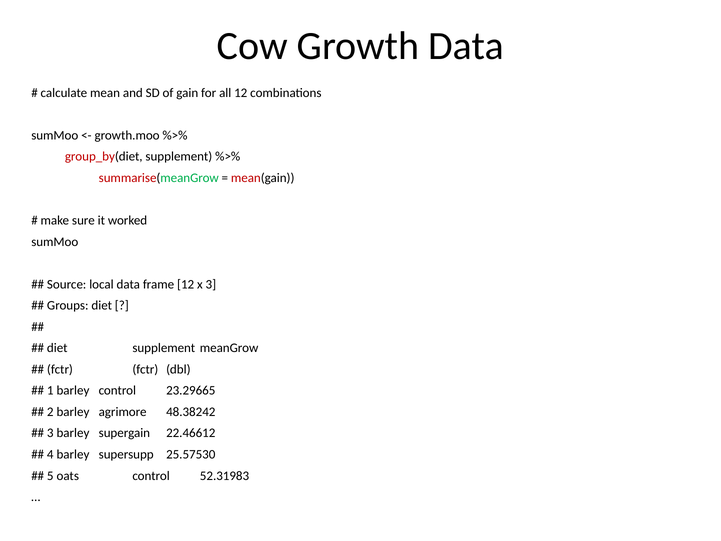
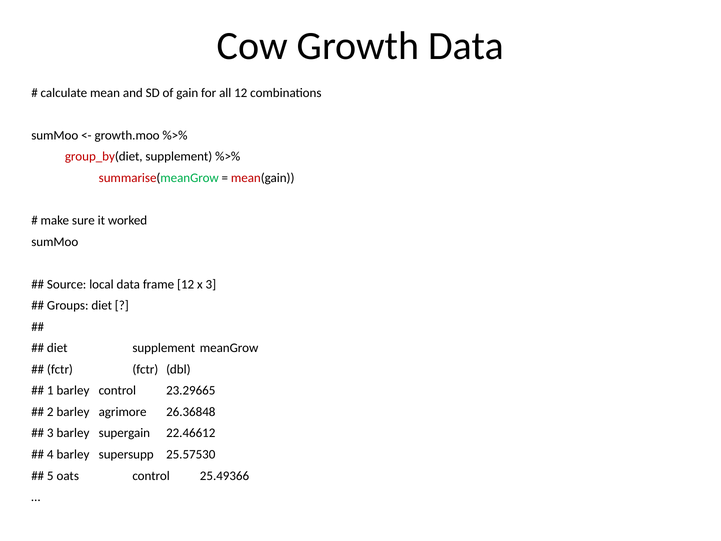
48.38242: 48.38242 -> 26.36848
52.31983: 52.31983 -> 25.49366
